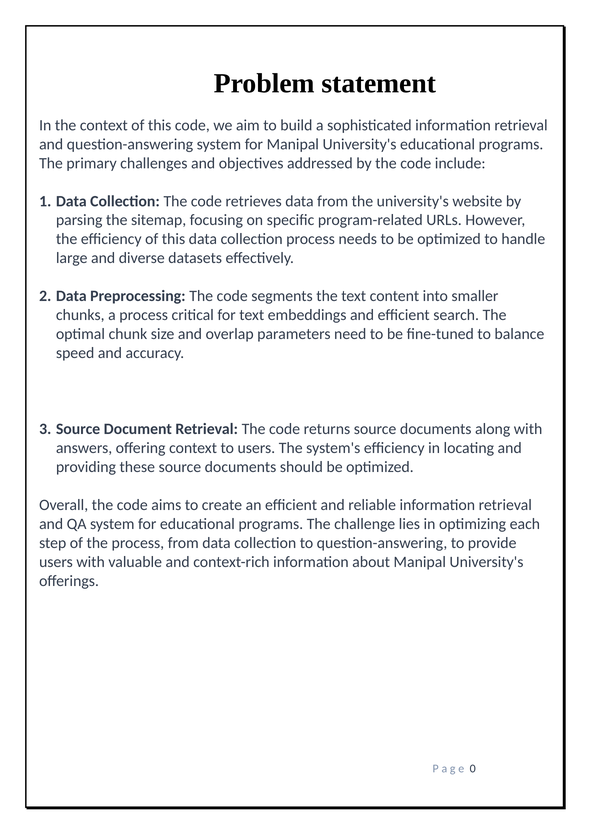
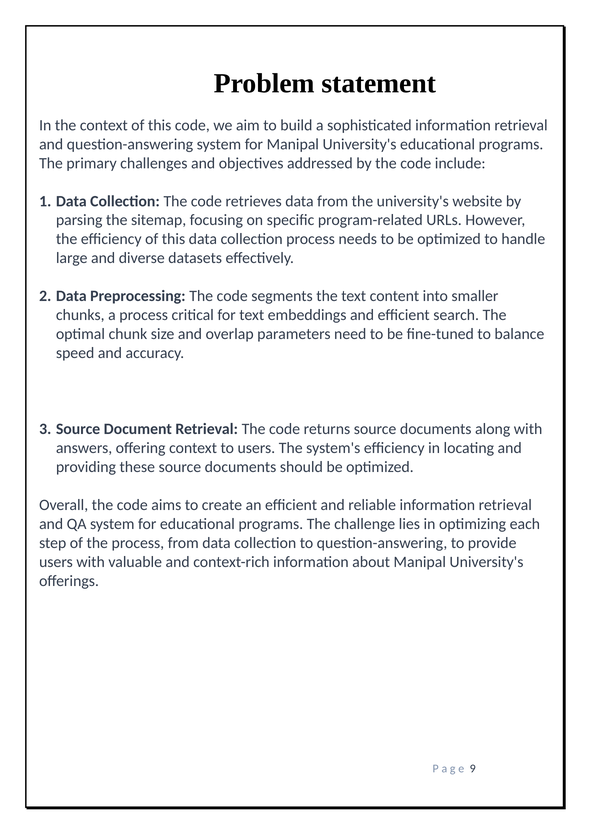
0: 0 -> 9
